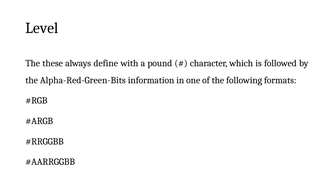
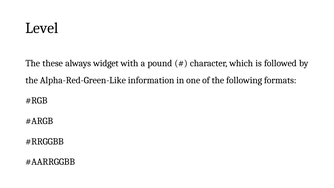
define: define -> widget
Alpha-Red-Green-Bits: Alpha-Red-Green-Bits -> Alpha-Red-Green-Like
